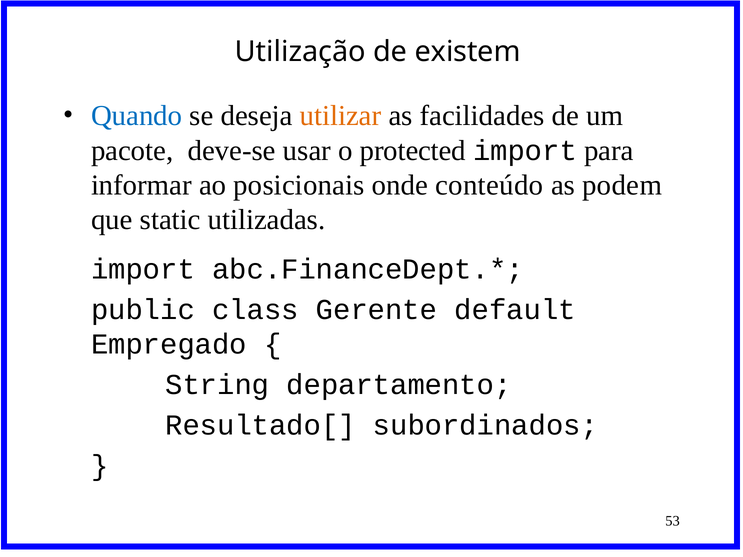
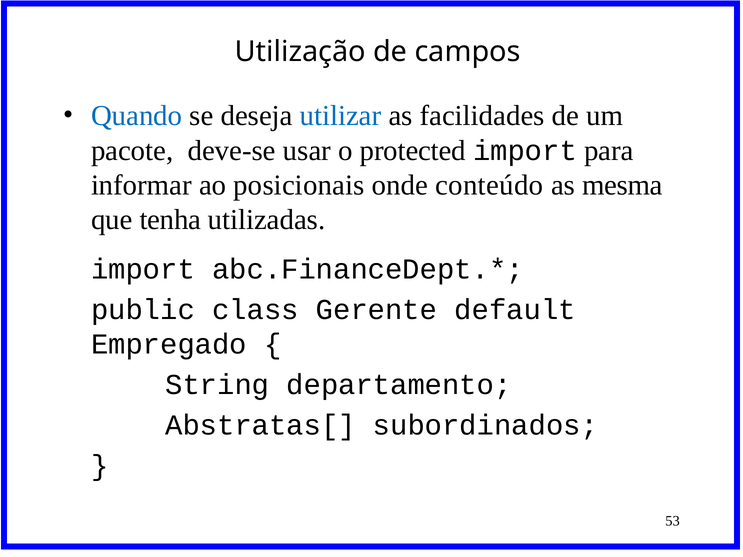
existem: existem -> campos
utilizar colour: orange -> blue
podem: podem -> mesma
static: static -> tenha
Resultado[: Resultado[ -> Abstratas[
